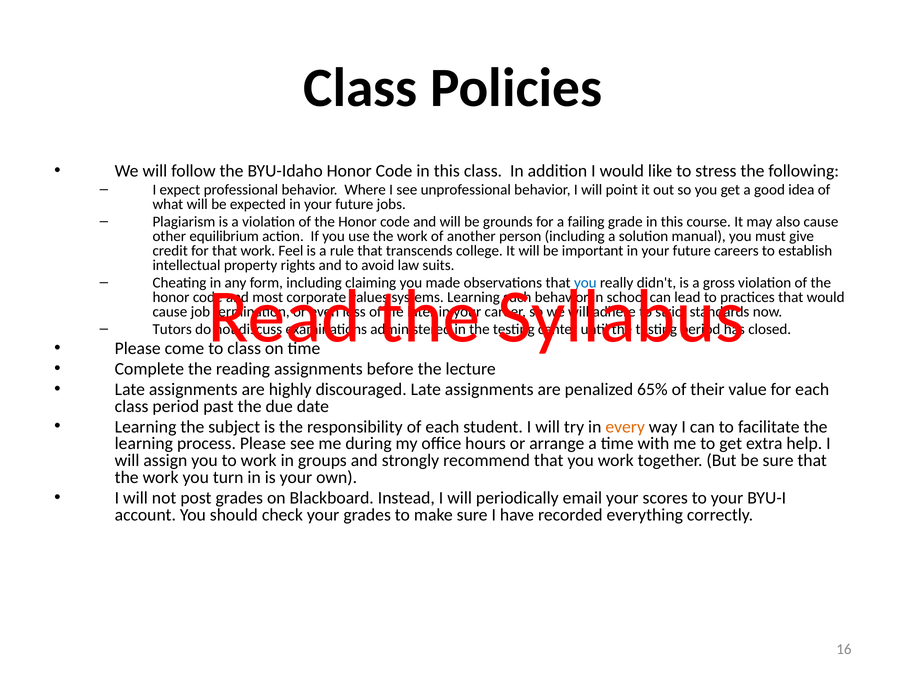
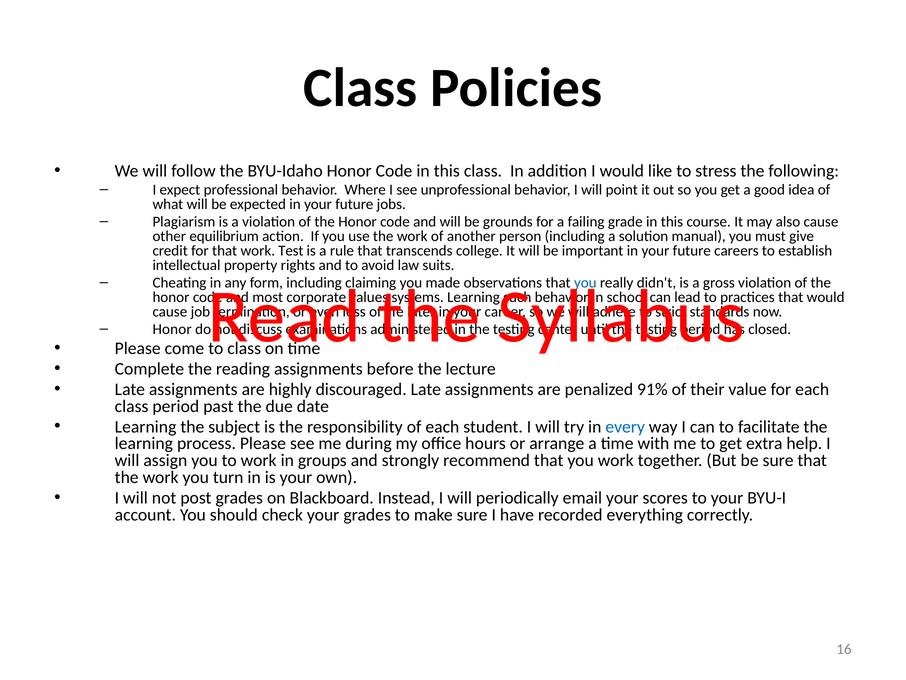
Feel: Feel -> Test
Tutors at (172, 329): Tutors -> Honor
65%: 65% -> 91%
every colour: orange -> blue
